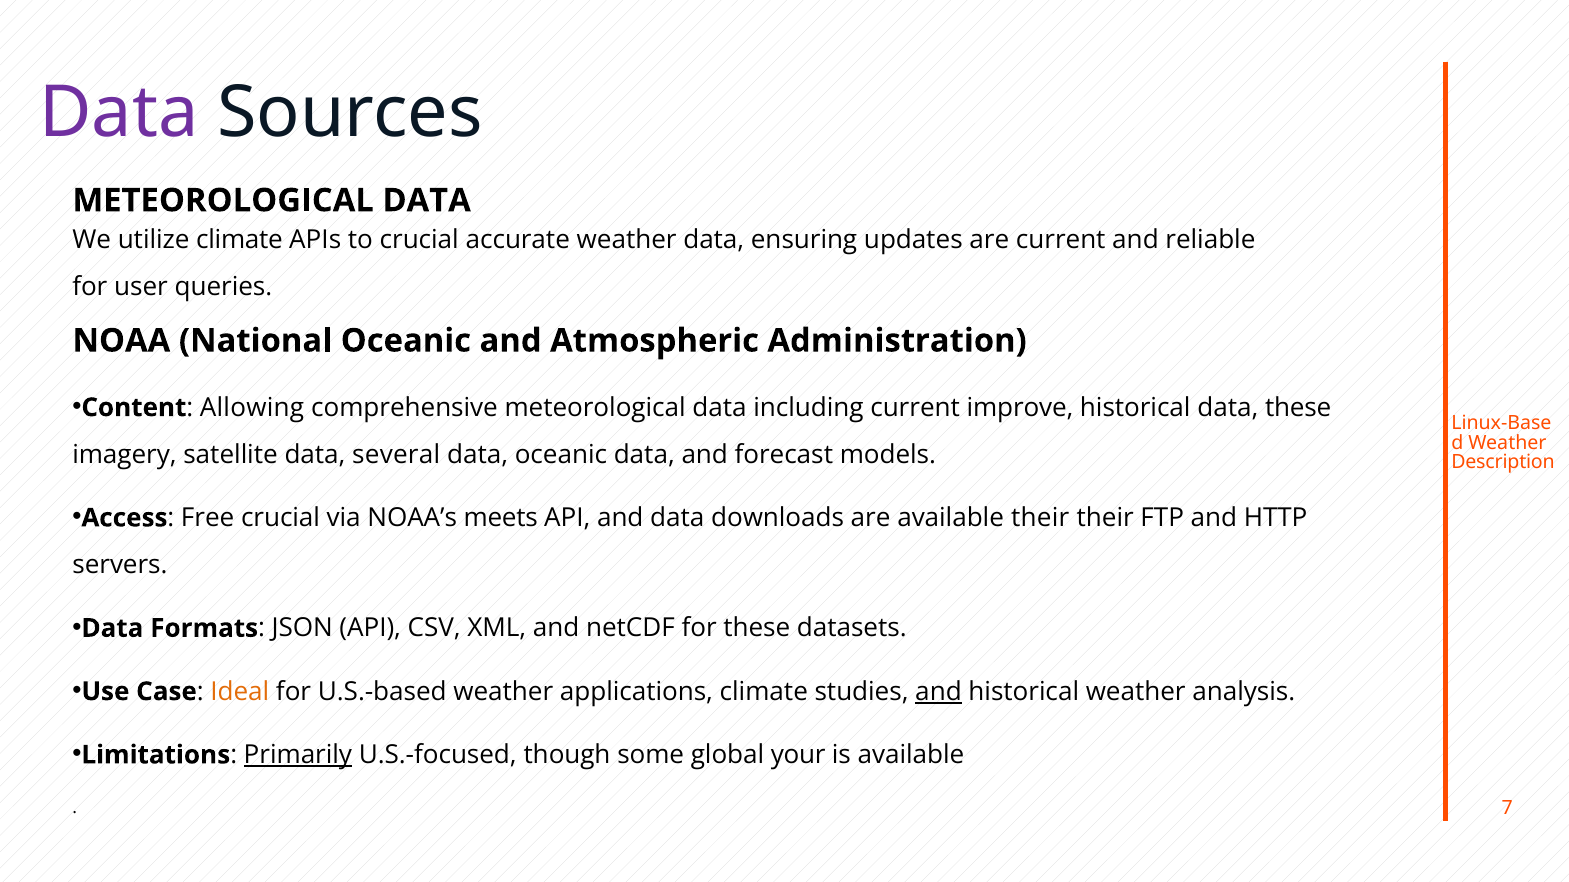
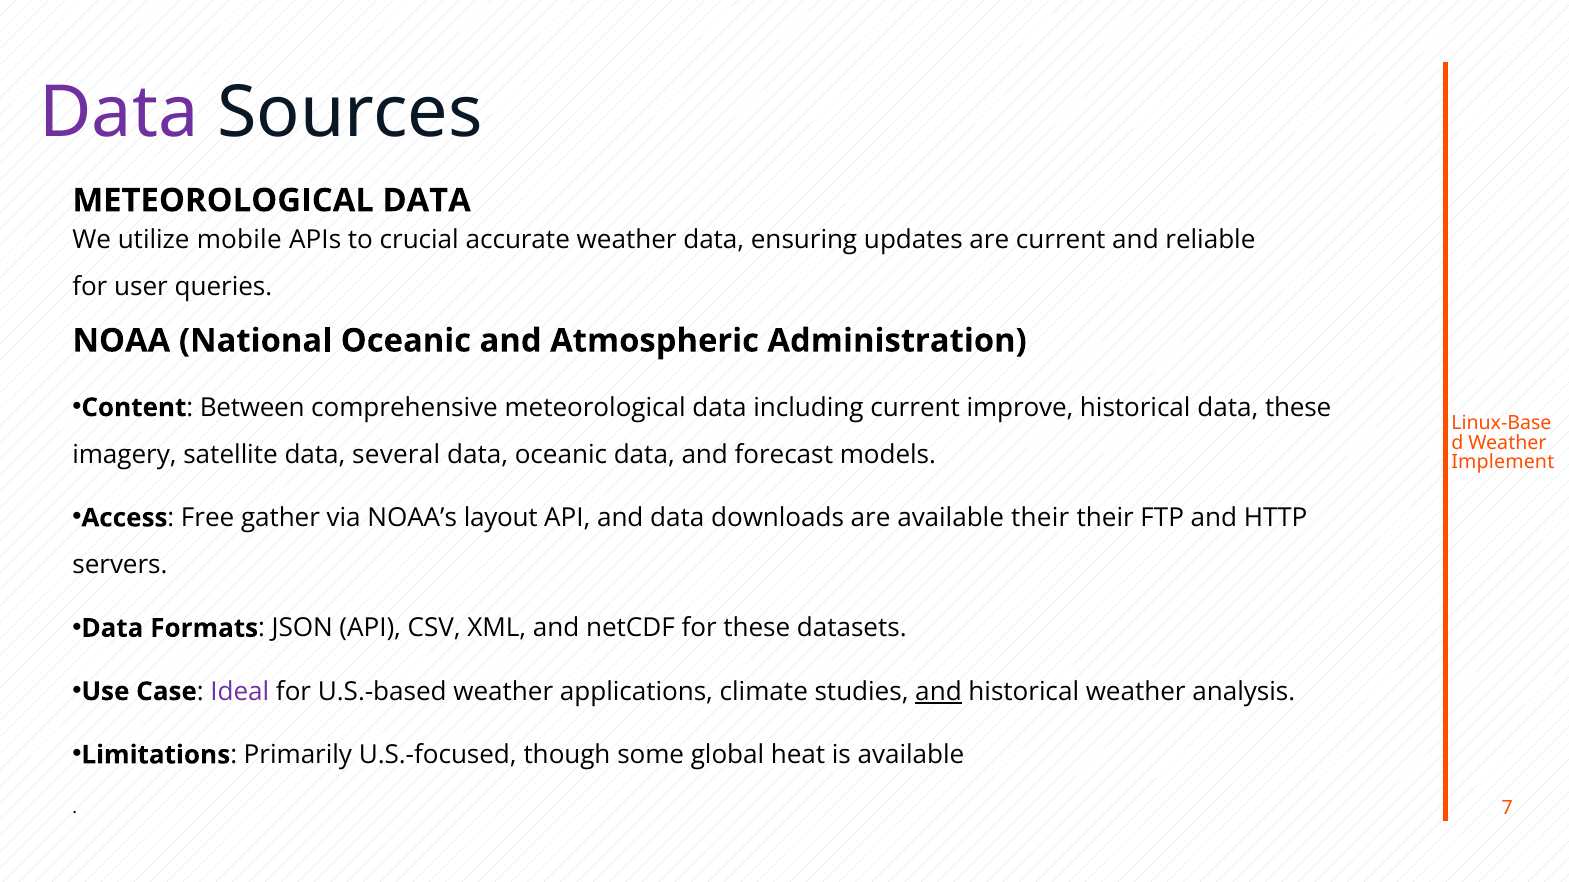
utilize climate: climate -> mobile
Allowing: Allowing -> Between
Description: Description -> Implement
Free crucial: crucial -> gather
meets: meets -> layout
Ideal colour: orange -> purple
Primarily underline: present -> none
your: your -> heat
